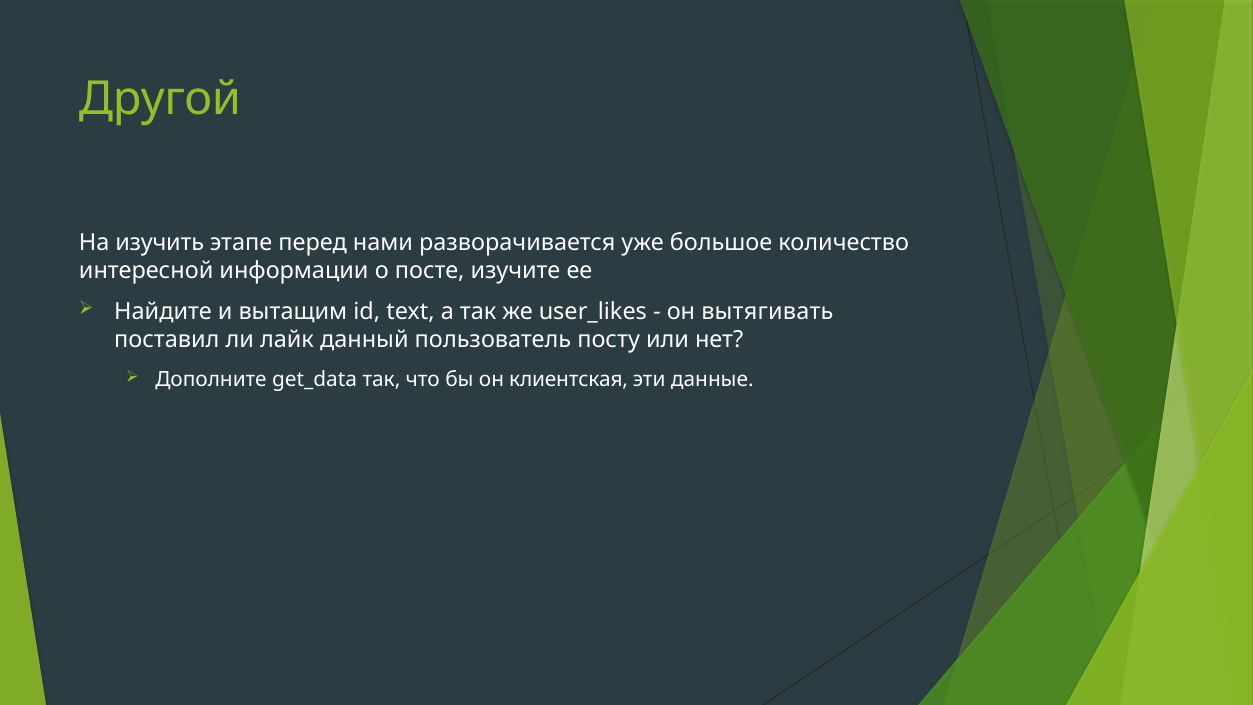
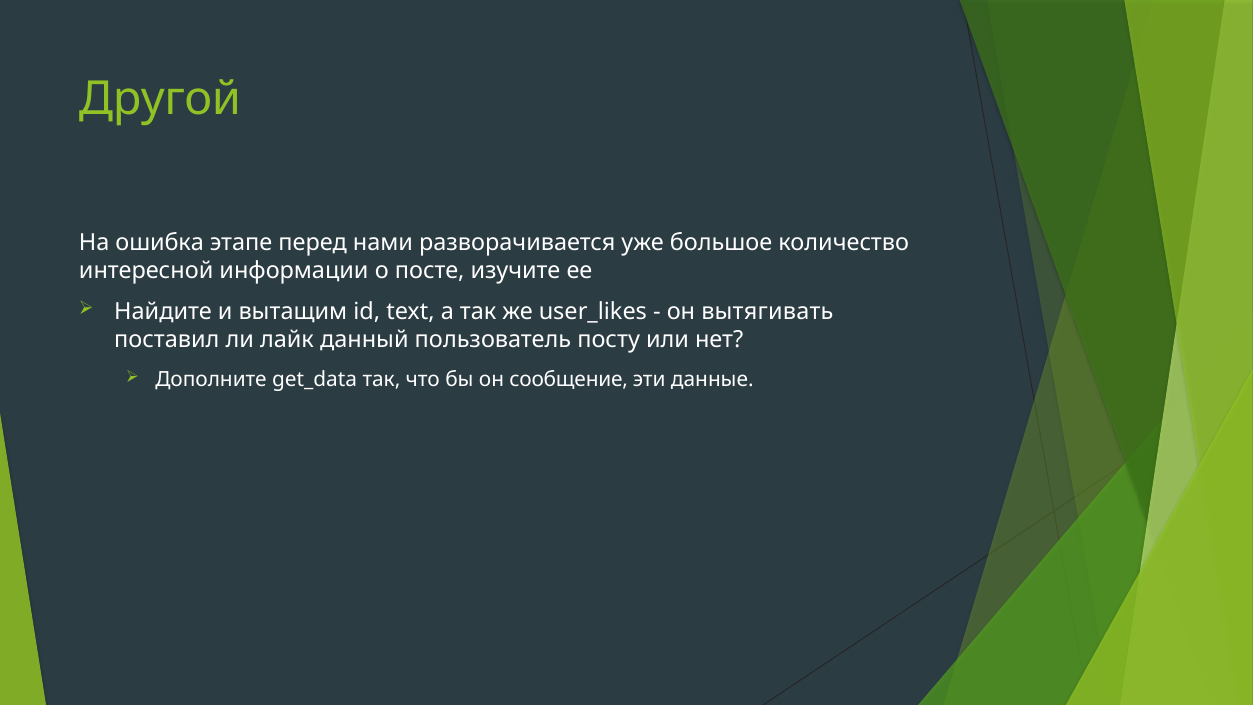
изучить: изучить -> ошибка
клиентская: клиентская -> сообщение
